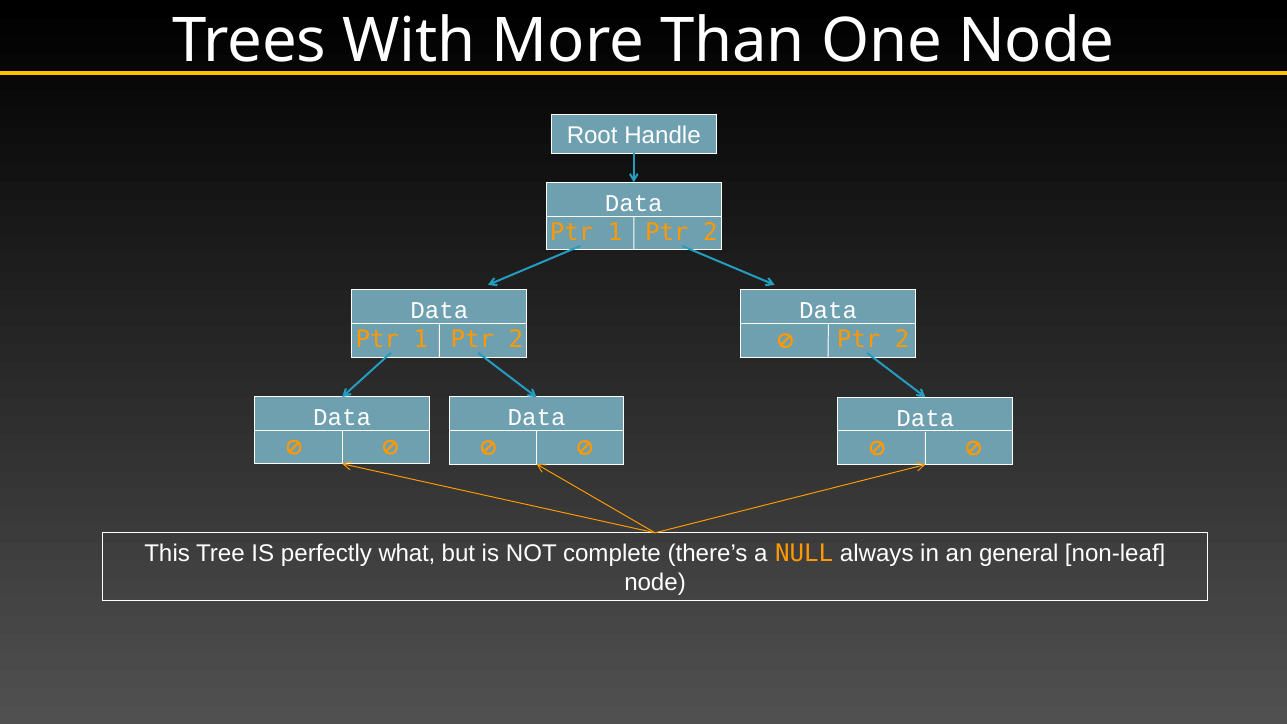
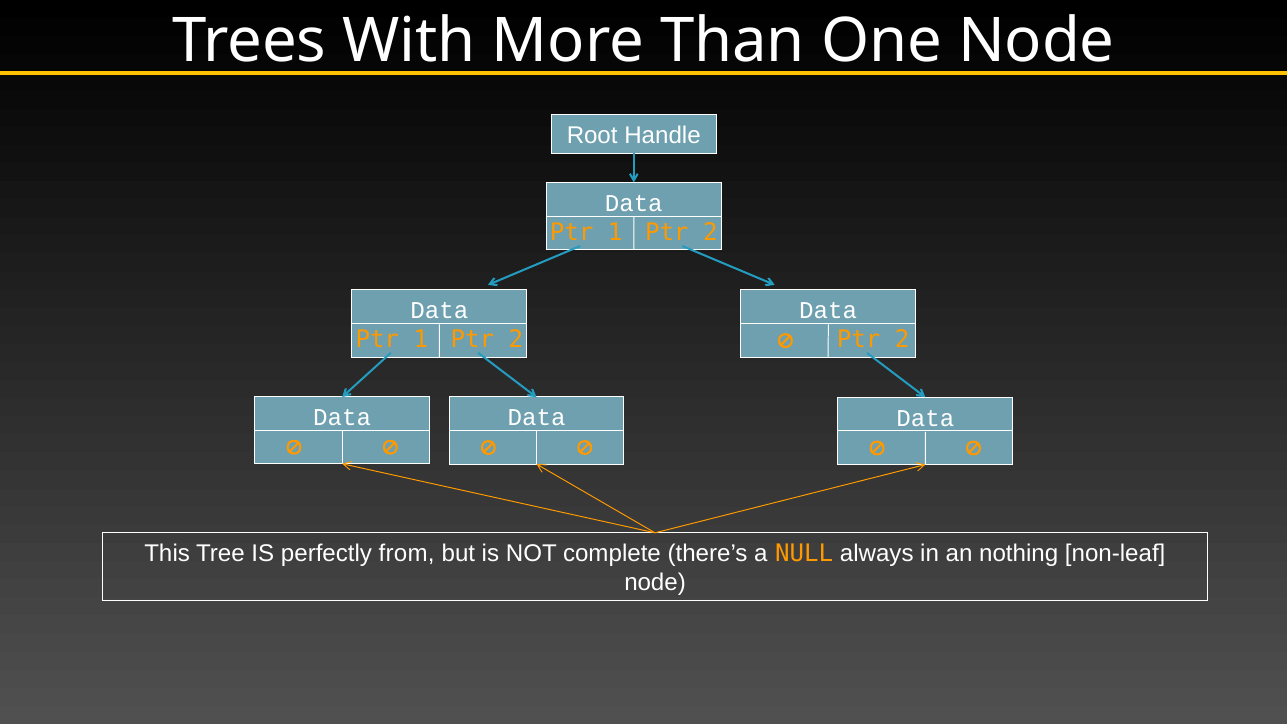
what: what -> from
general: general -> nothing
